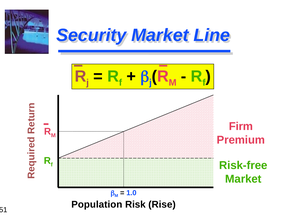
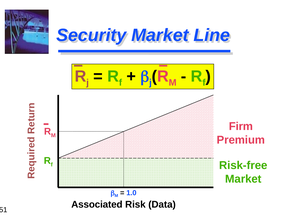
Population: Population -> Associated
Rise: Rise -> Data
